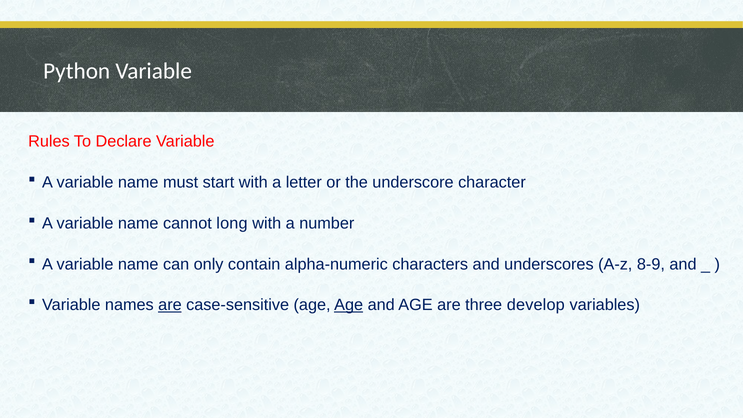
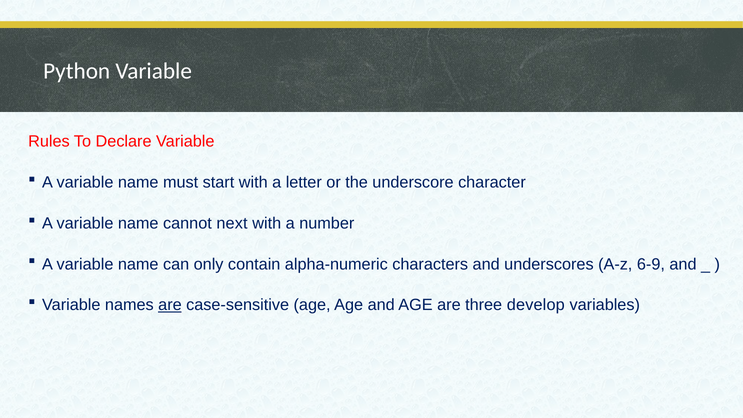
long: long -> next
8-9: 8-9 -> 6-9
Age at (349, 305) underline: present -> none
